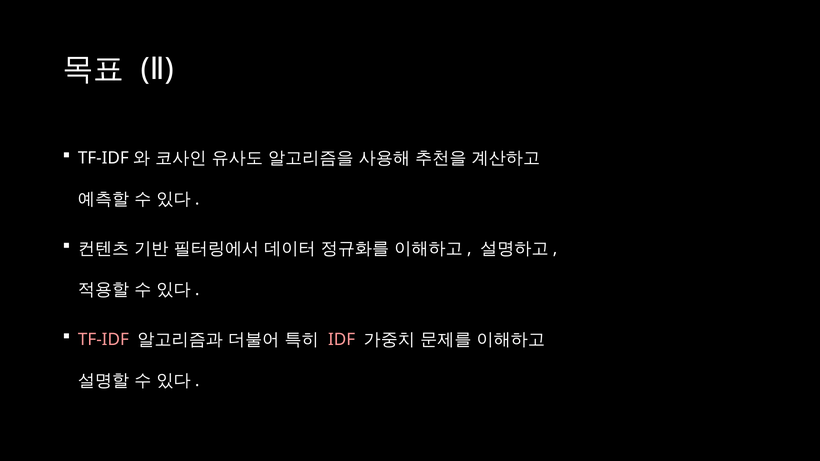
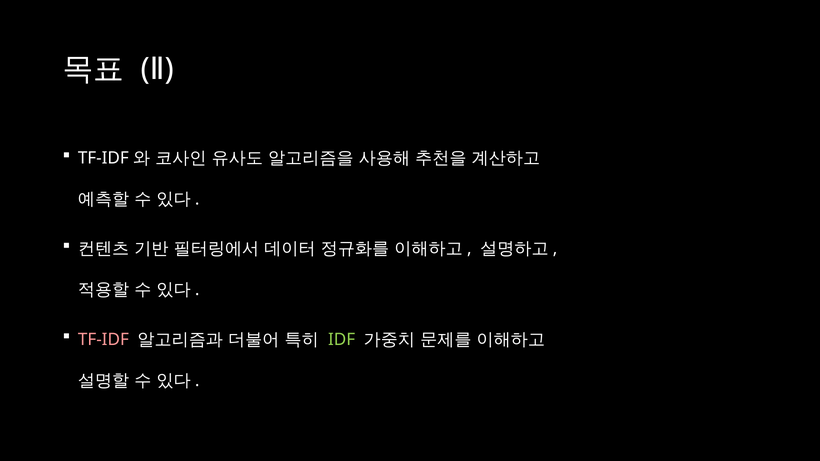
IDF colour: pink -> light green
